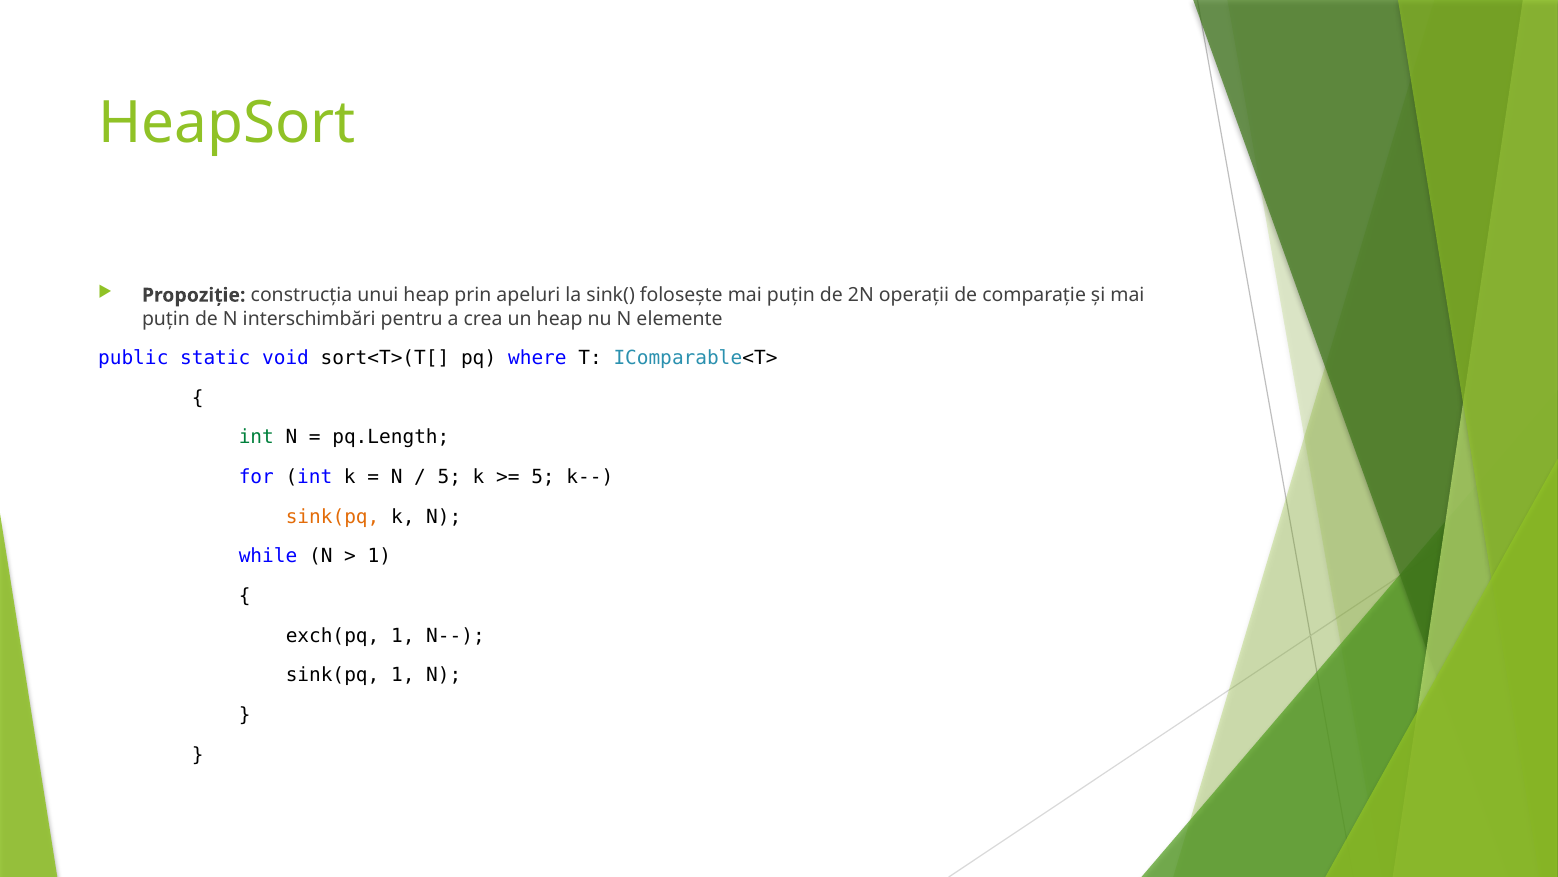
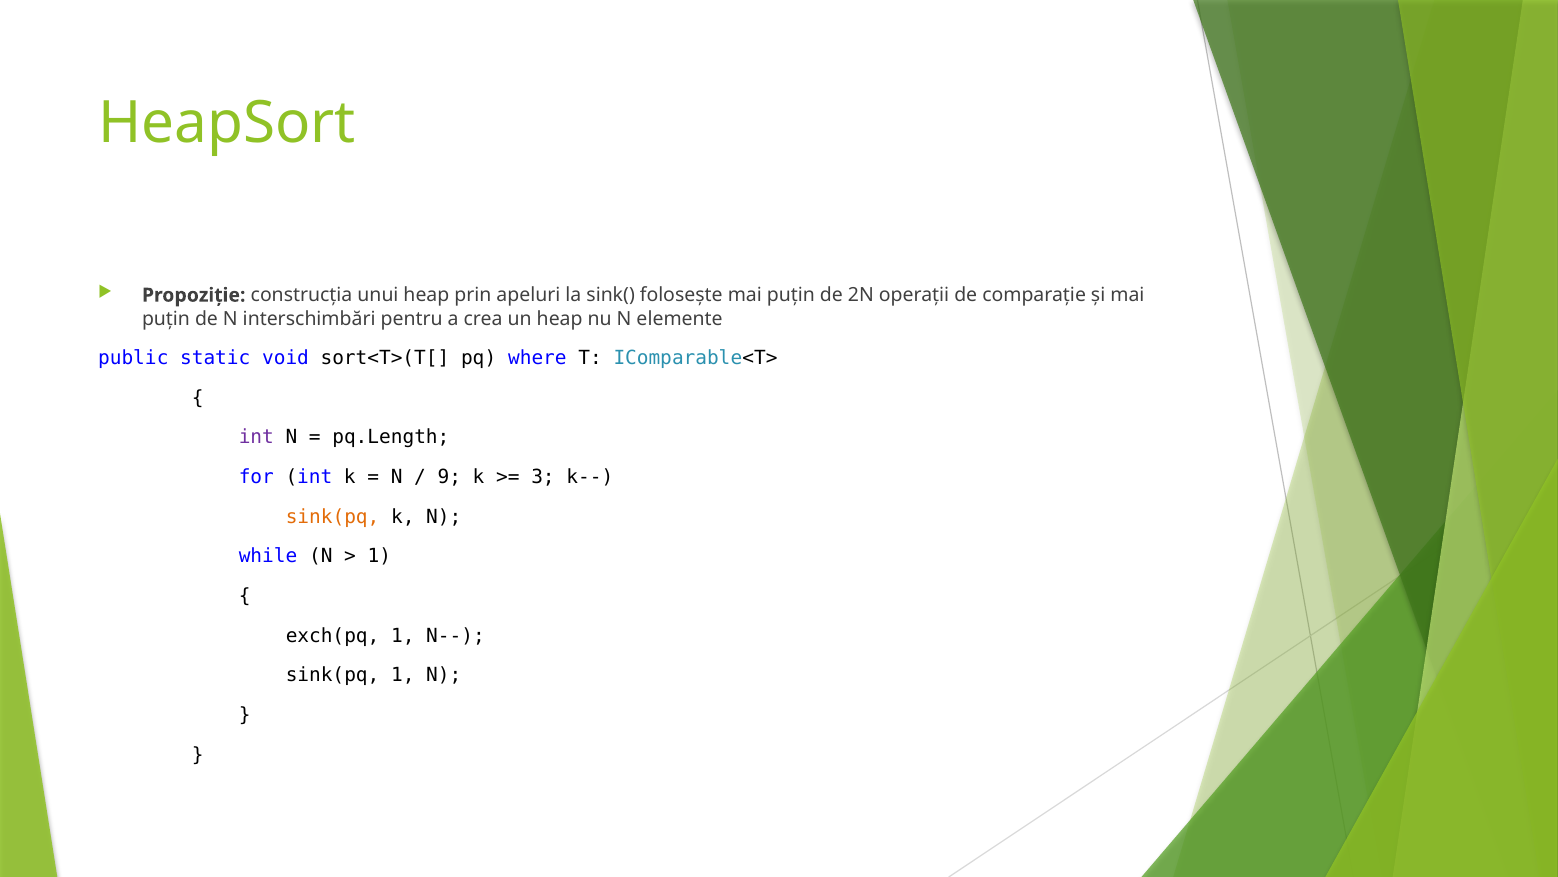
int at (256, 437) colour: green -> purple
5 at (449, 477): 5 -> 9
5 at (543, 477): 5 -> 3
